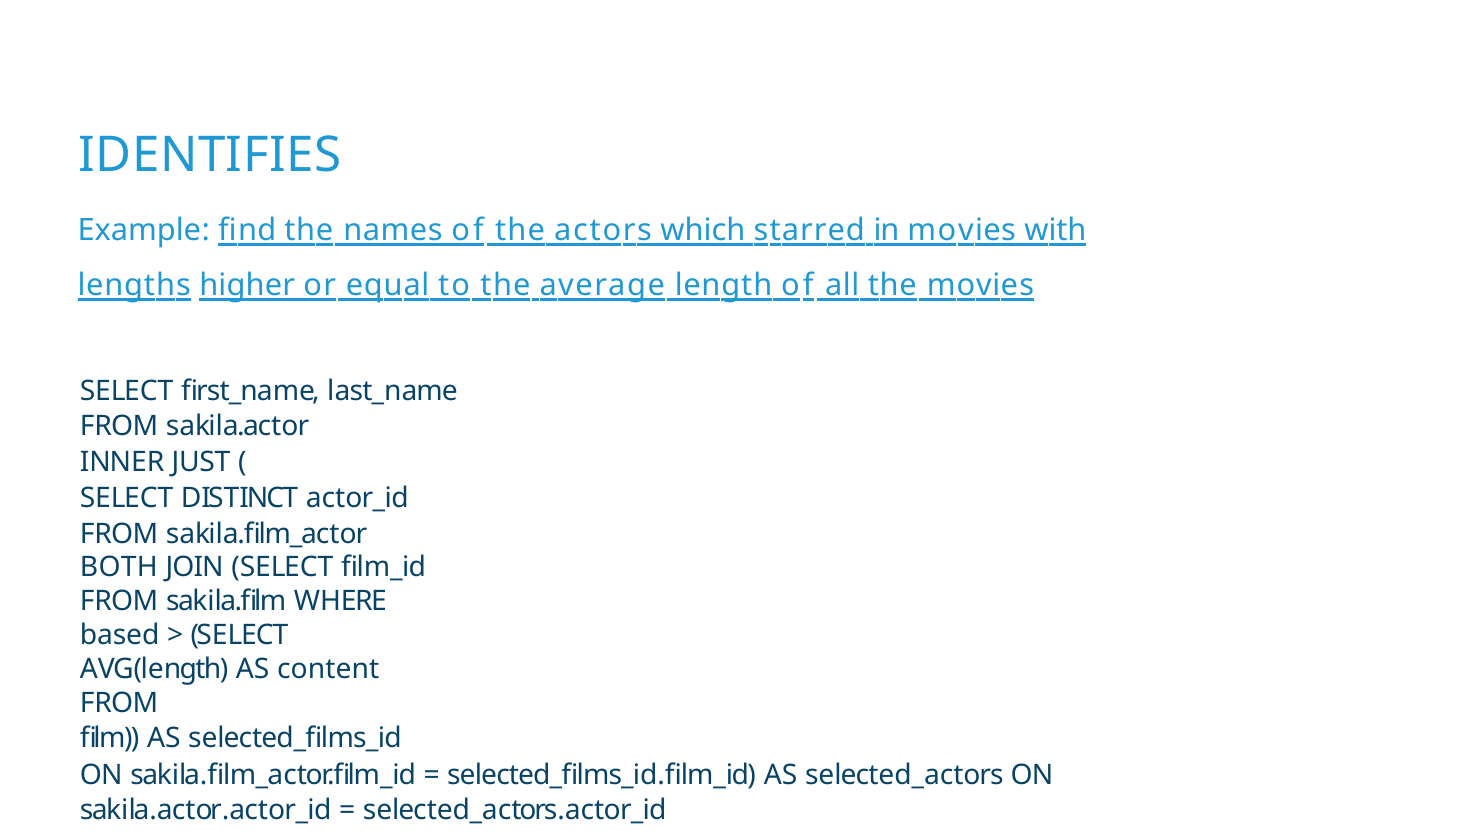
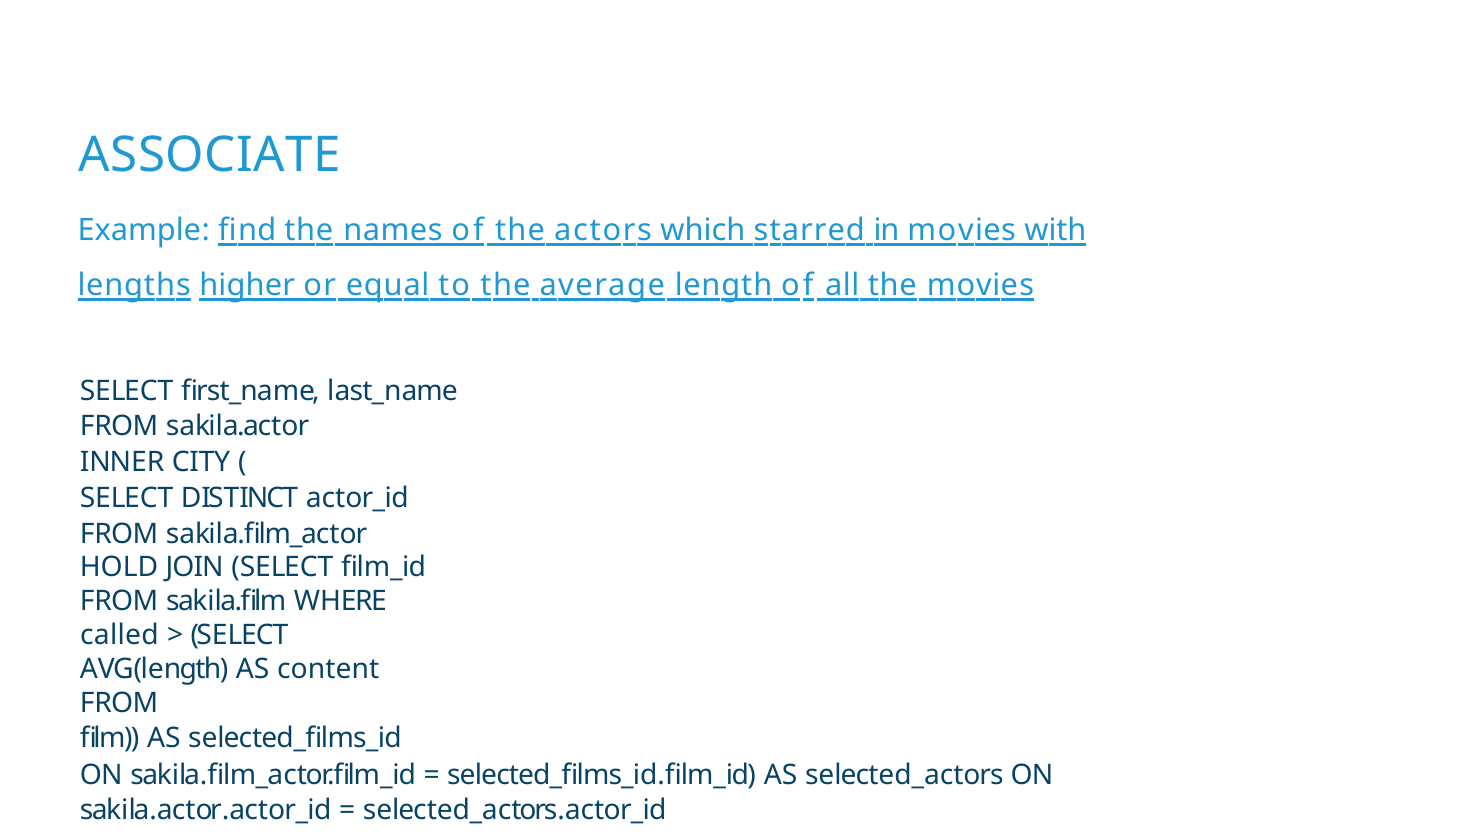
IDENTIFIES: IDENTIFIES -> ASSOCIATE
JUST: JUST -> CITY
BOTH: BOTH -> HOLD
based: based -> called
